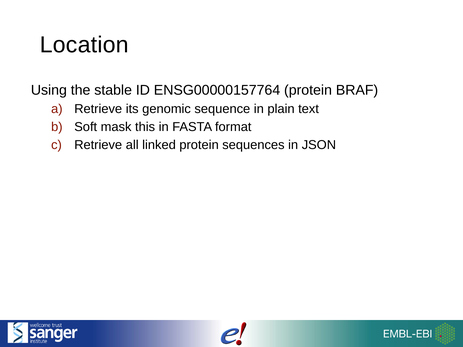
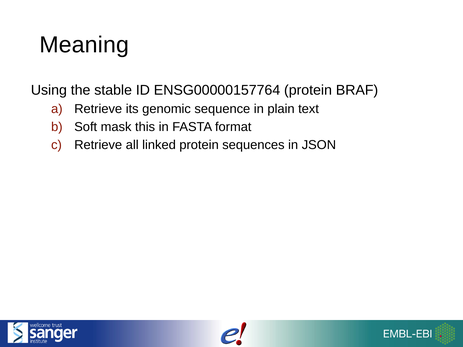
Location: Location -> Meaning
